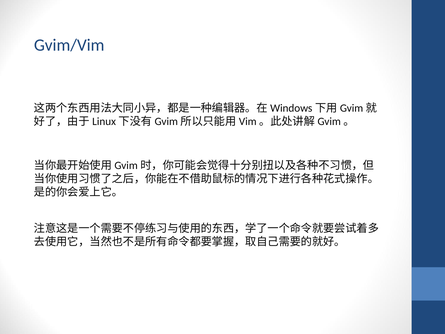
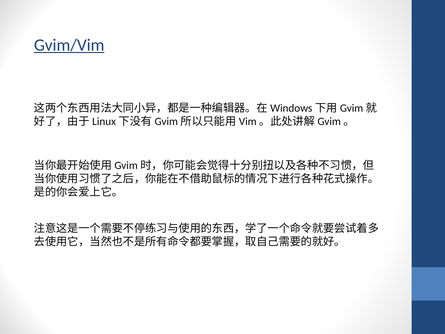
Gvim/Vim underline: none -> present
